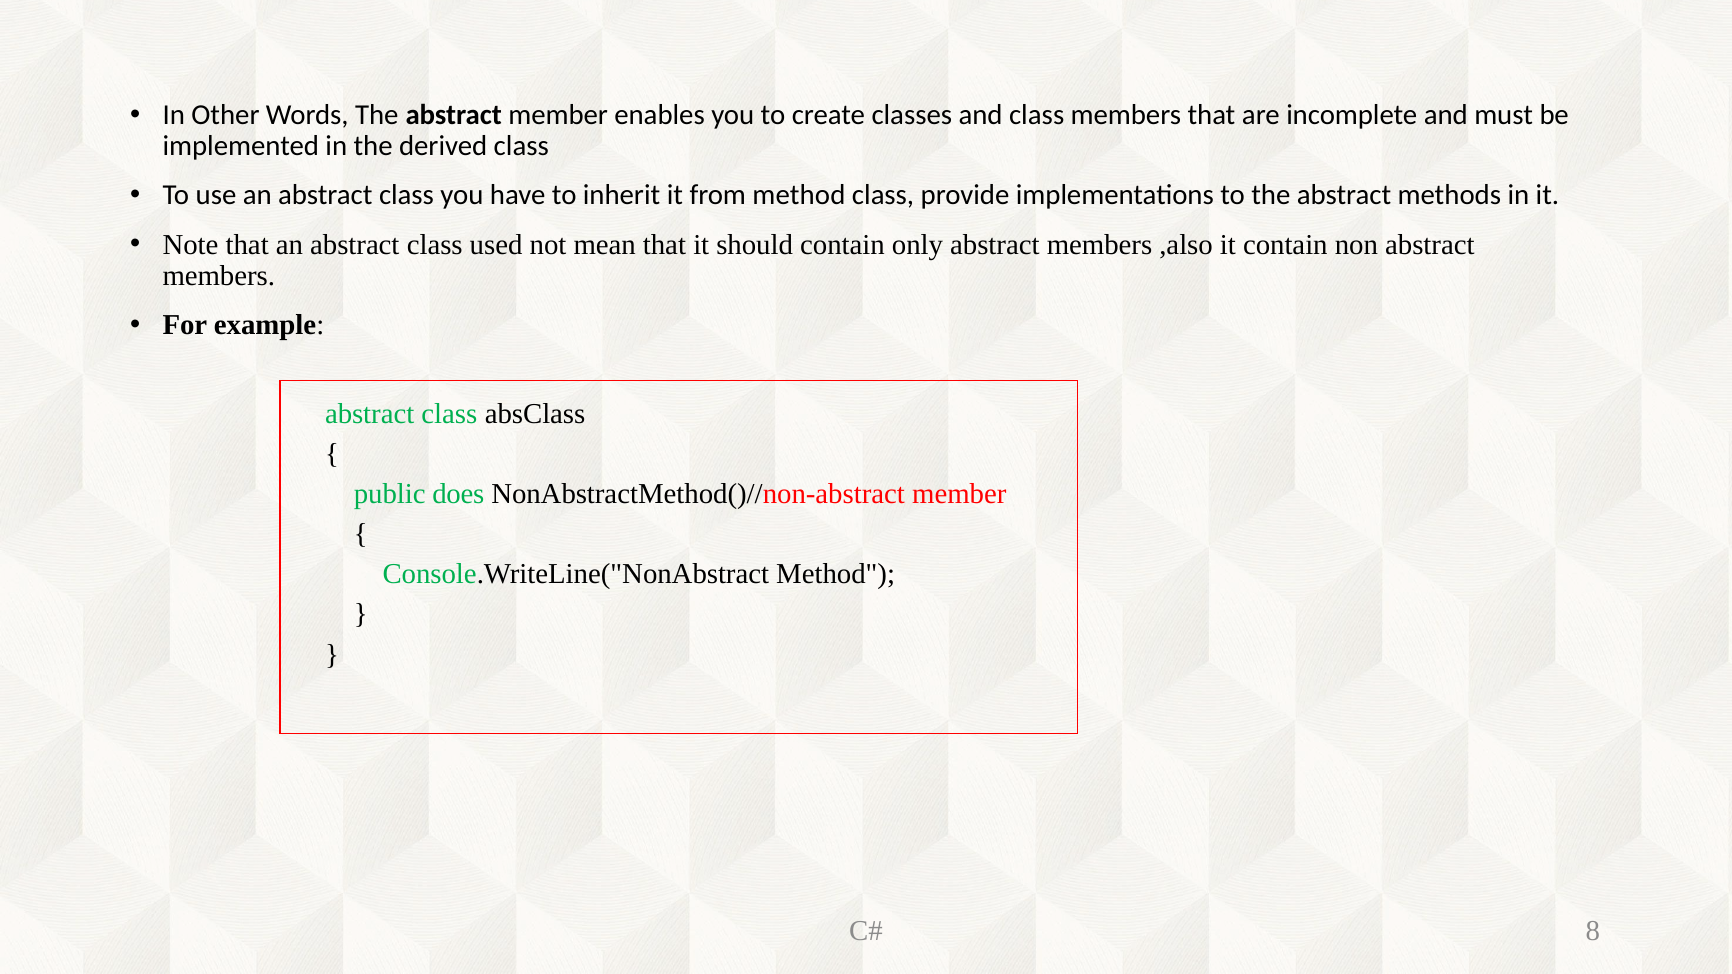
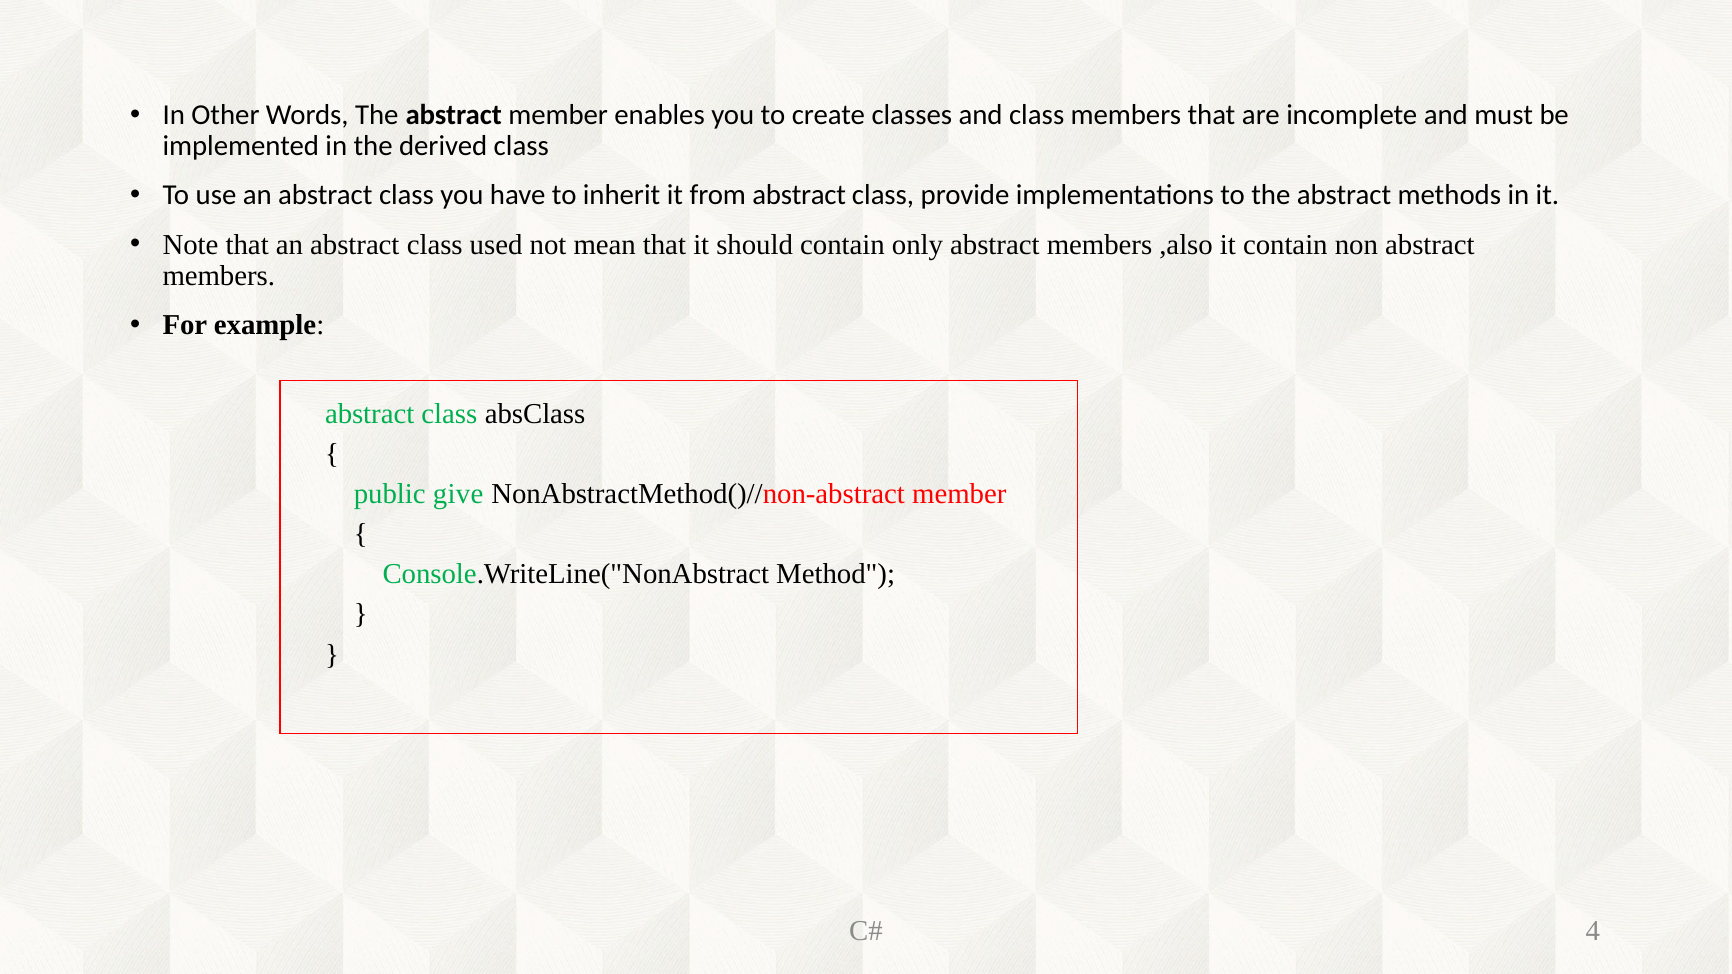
from method: method -> abstract
does: does -> give
8: 8 -> 4
